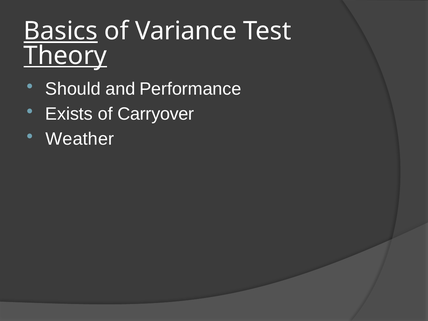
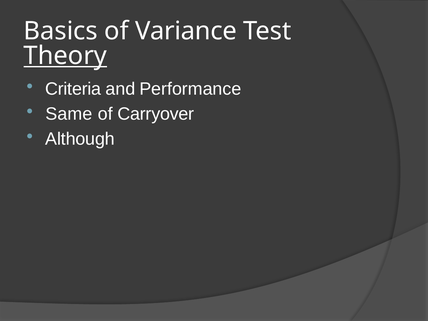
Basics underline: present -> none
Should: Should -> Criteria
Exists: Exists -> Same
Weather: Weather -> Although
